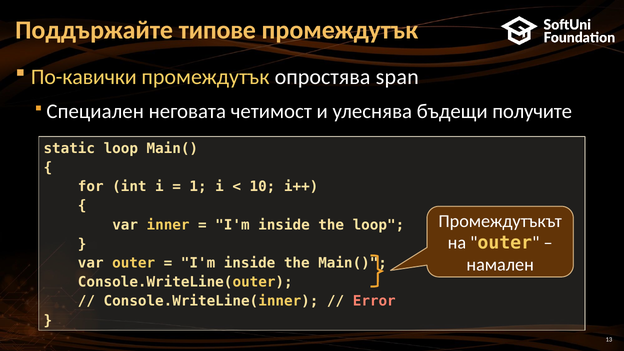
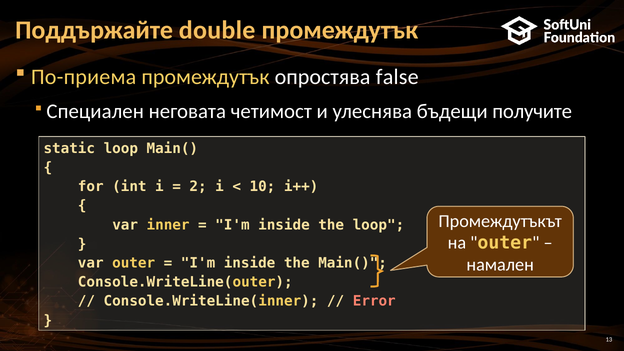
типове: типове -> double
По-кавички: По-кавички -> По-приема
span: span -> false
1: 1 -> 2
